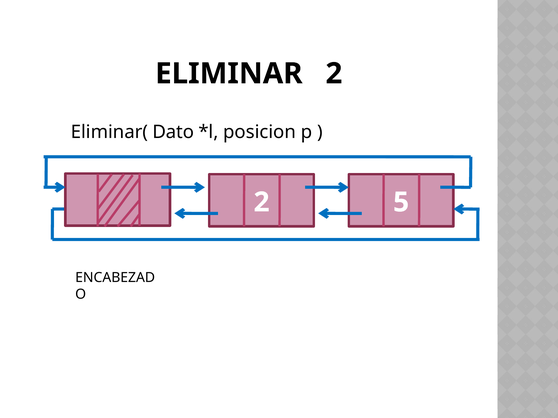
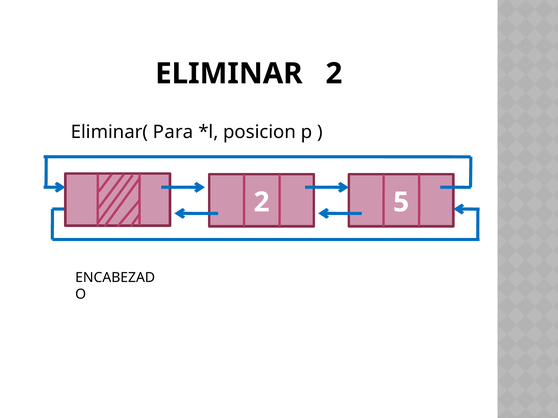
Dato: Dato -> Para
